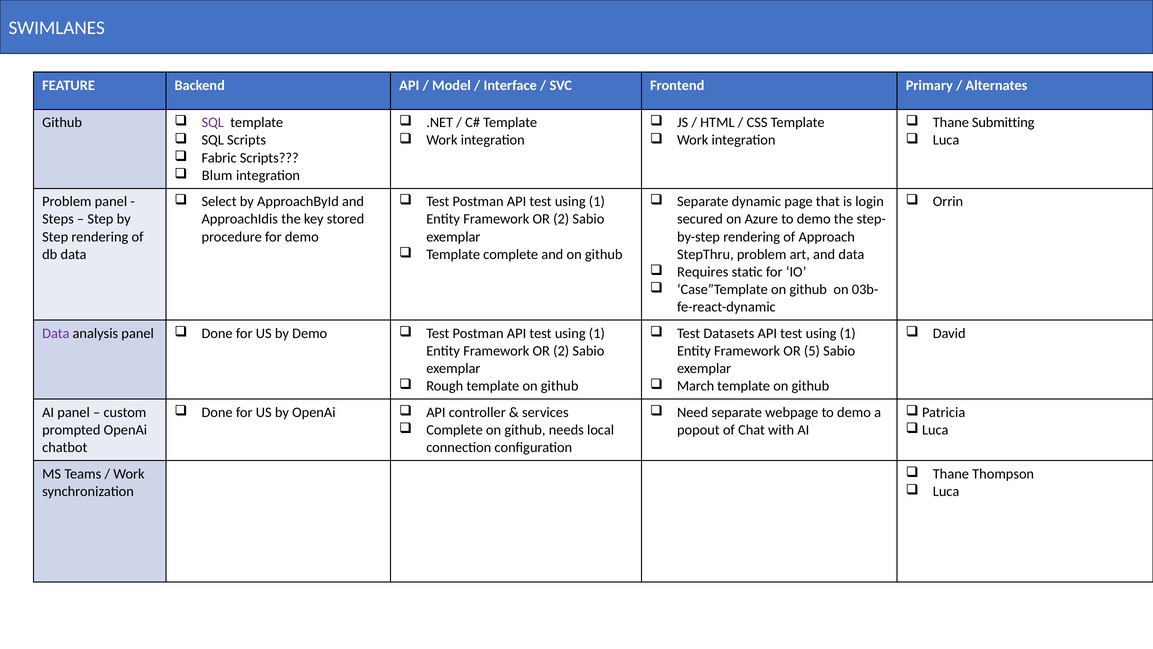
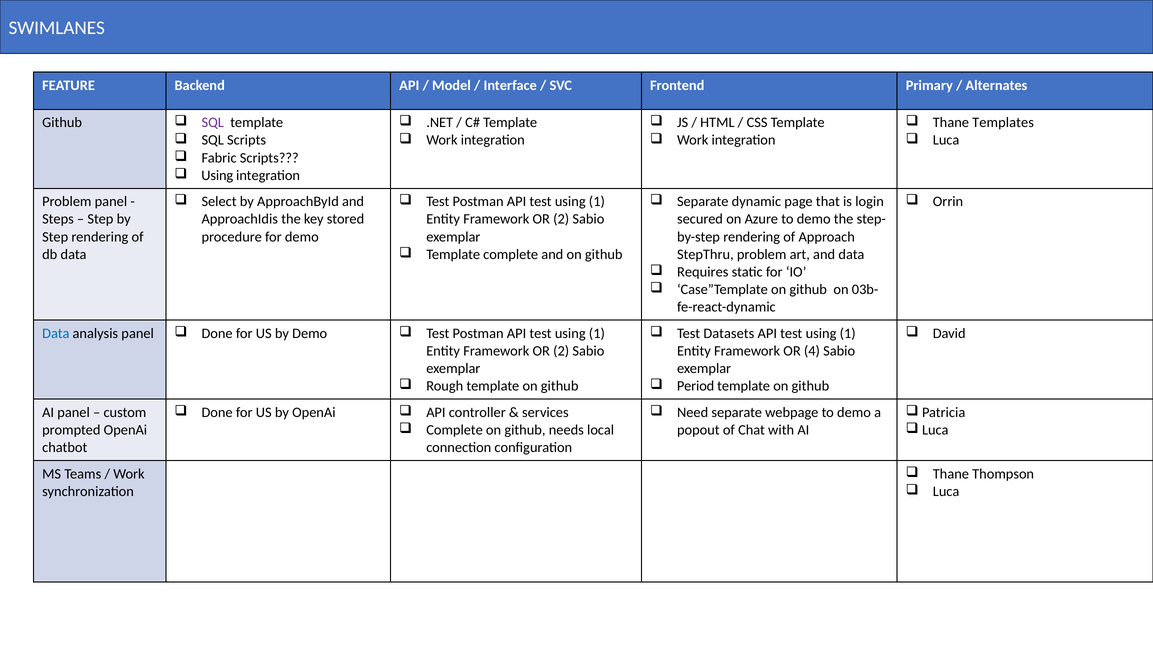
Submitting: Submitting -> Templates
Blum at (217, 175): Blum -> Using
Data at (56, 333) colour: purple -> blue
5: 5 -> 4
March: March -> Period
